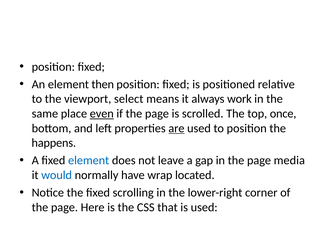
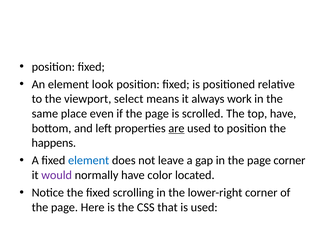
then: then -> look
even underline: present -> none
top once: once -> have
page media: media -> corner
would colour: blue -> purple
wrap: wrap -> color
